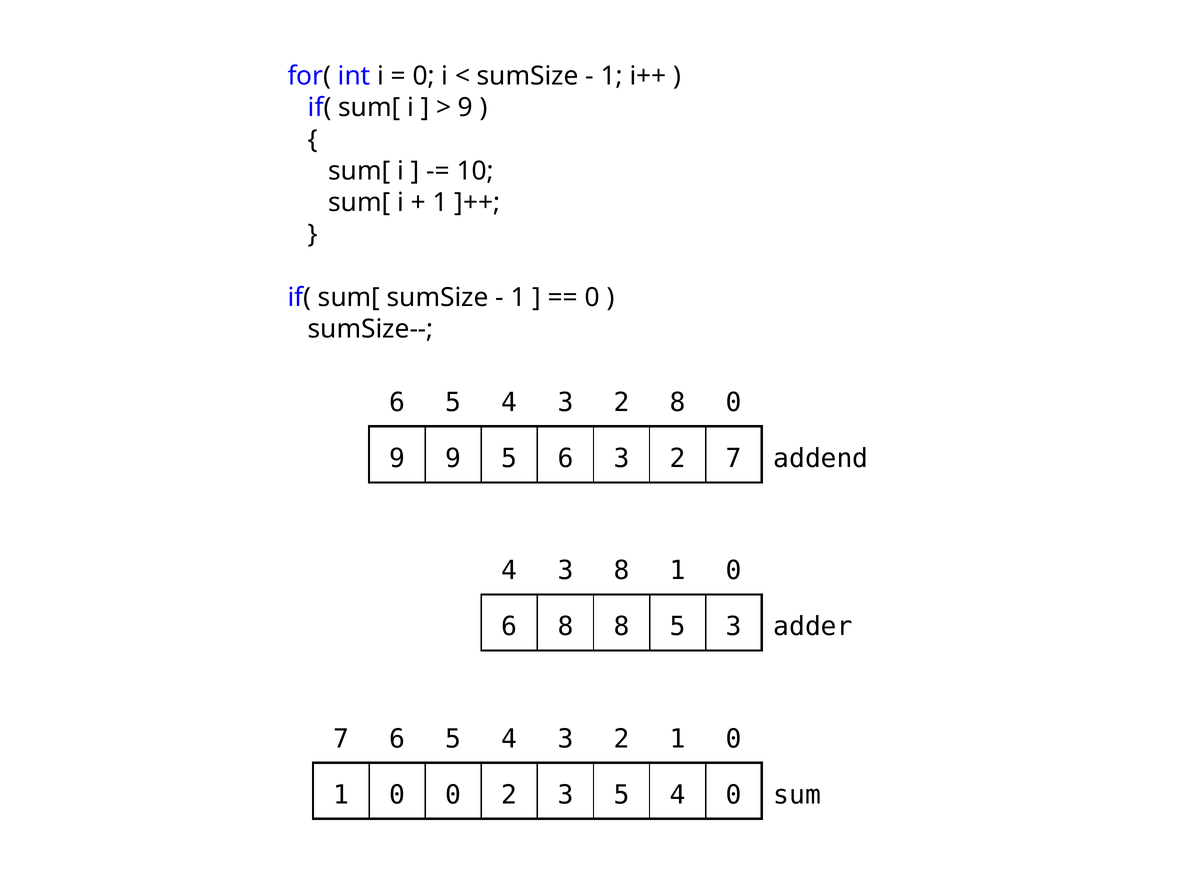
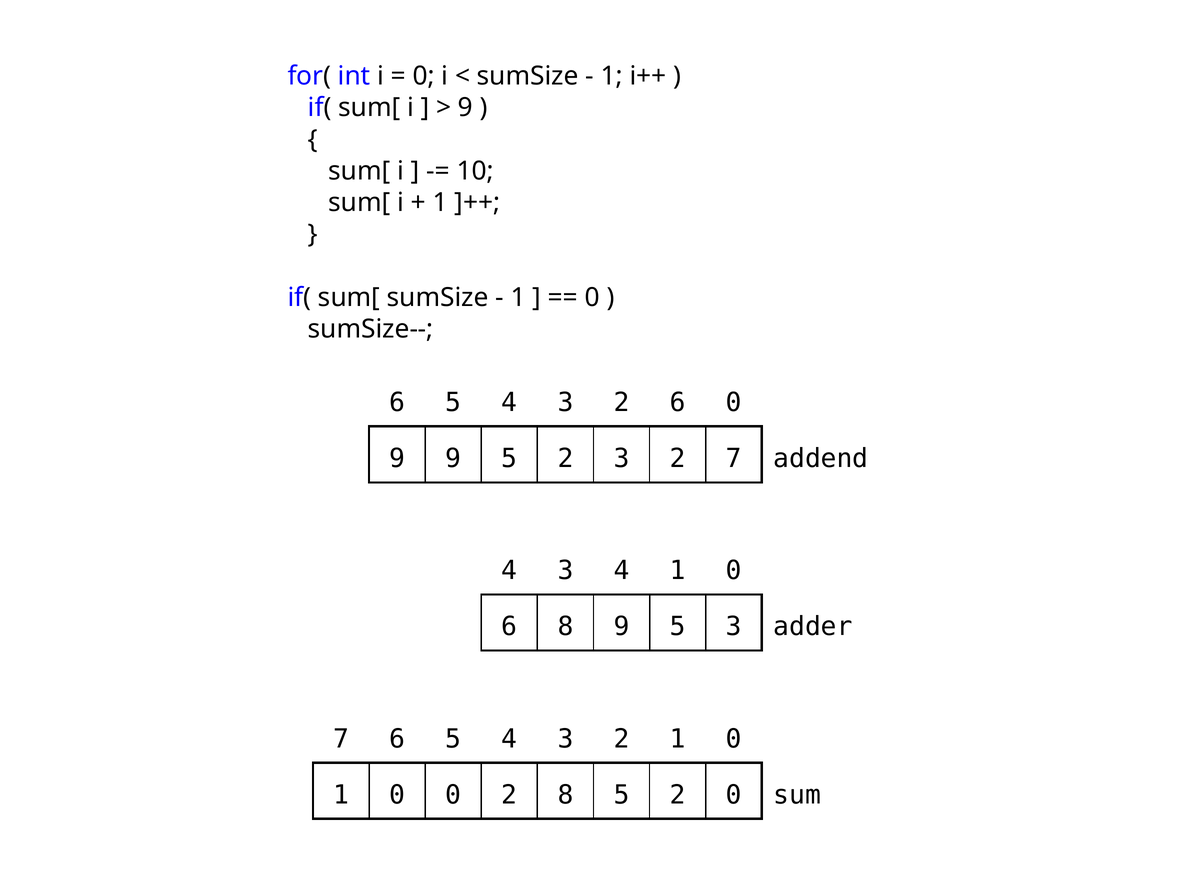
2 8: 8 -> 6
9 5 6: 6 -> 2
3 8: 8 -> 4
8 8: 8 -> 9
2 3: 3 -> 8
4 at (678, 795): 4 -> 2
